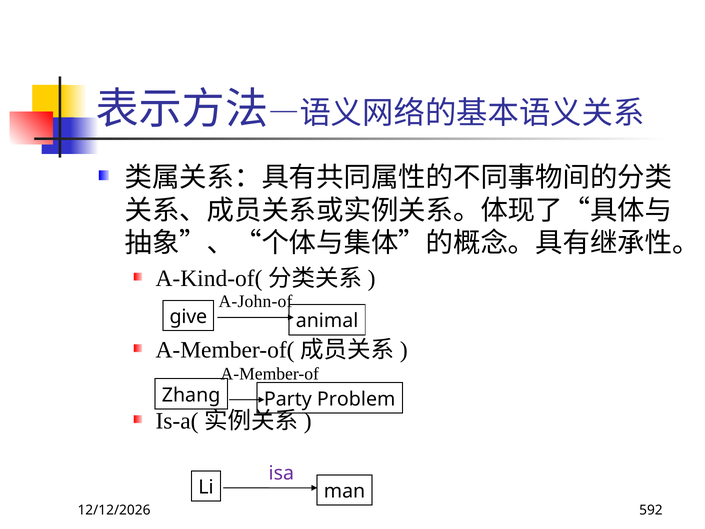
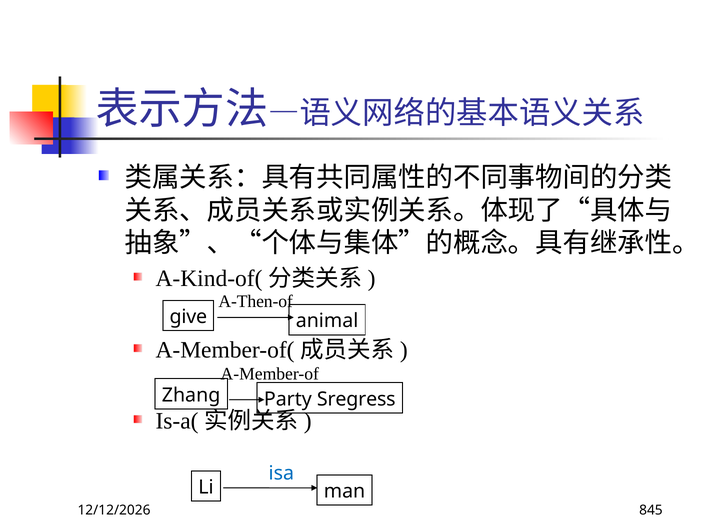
A-John-of: A-John-of -> A-Then-of
Problem: Problem -> Sregress
isa colour: purple -> blue
592: 592 -> 845
